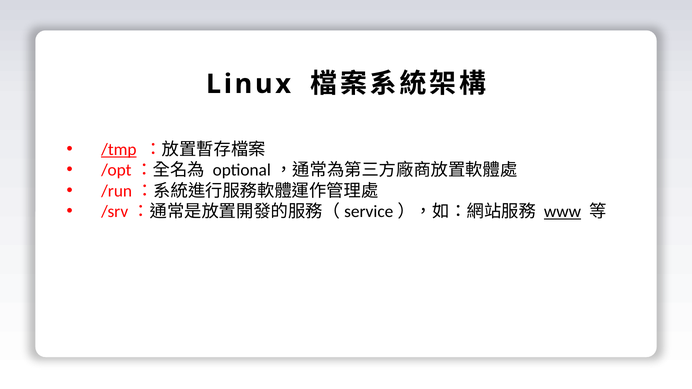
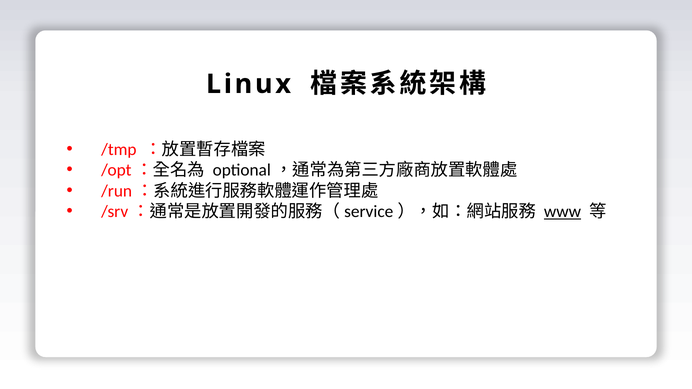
/tmp underline: present -> none
